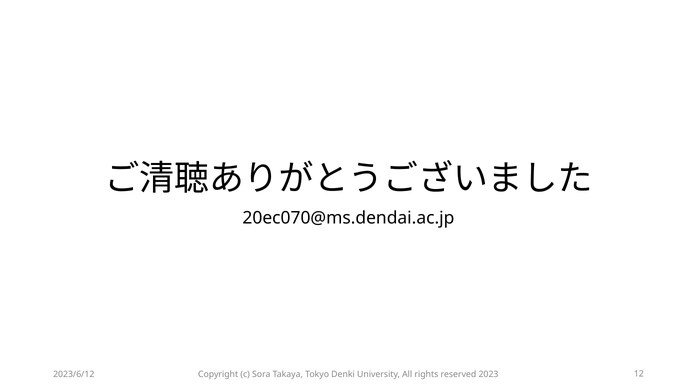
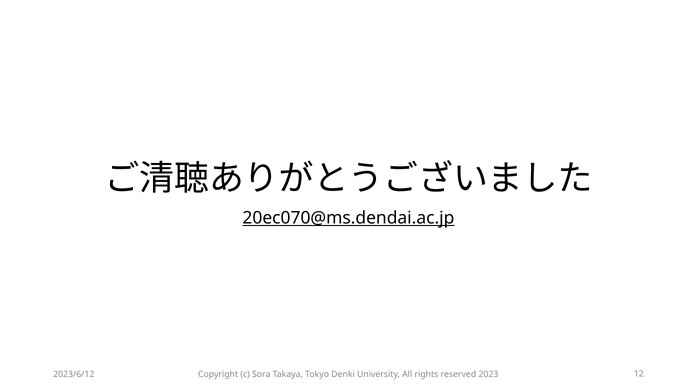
20ec070@ms.dendai.ac.jp underline: none -> present
